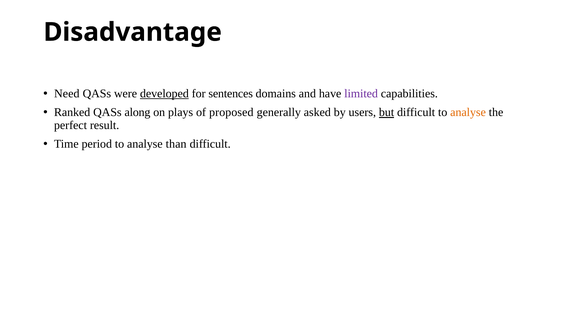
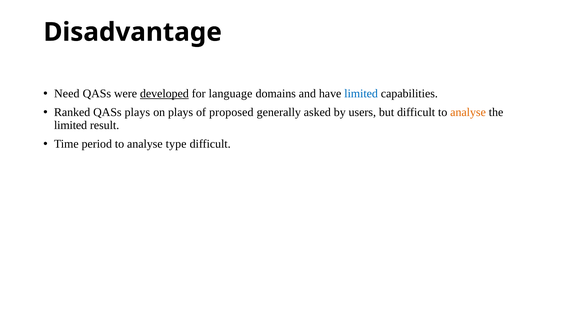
sentences: sentences -> language
limited at (361, 94) colour: purple -> blue
QASs along: along -> plays
but underline: present -> none
perfect at (71, 125): perfect -> limited
than: than -> type
